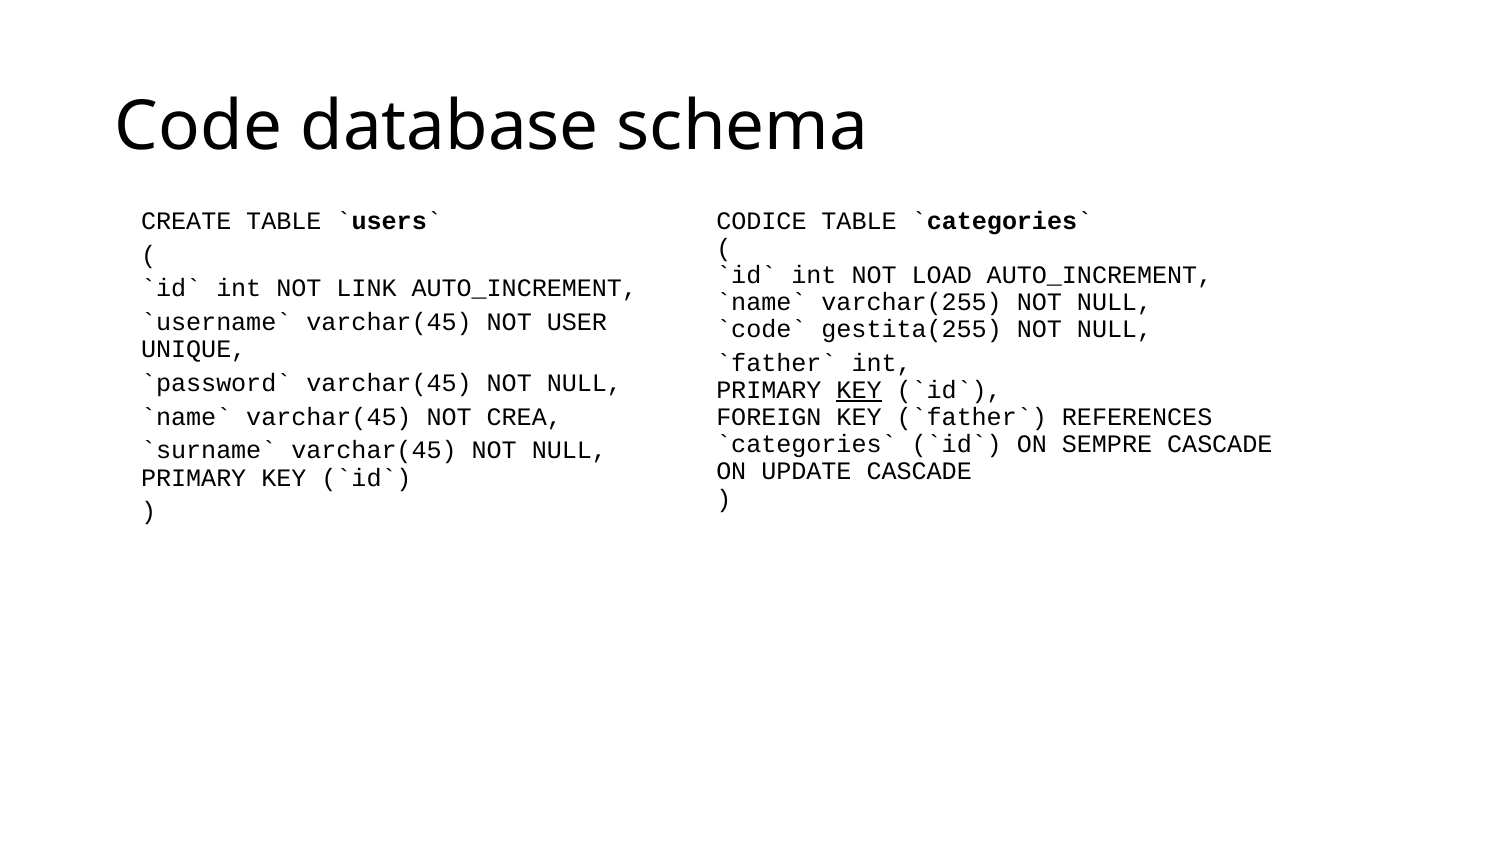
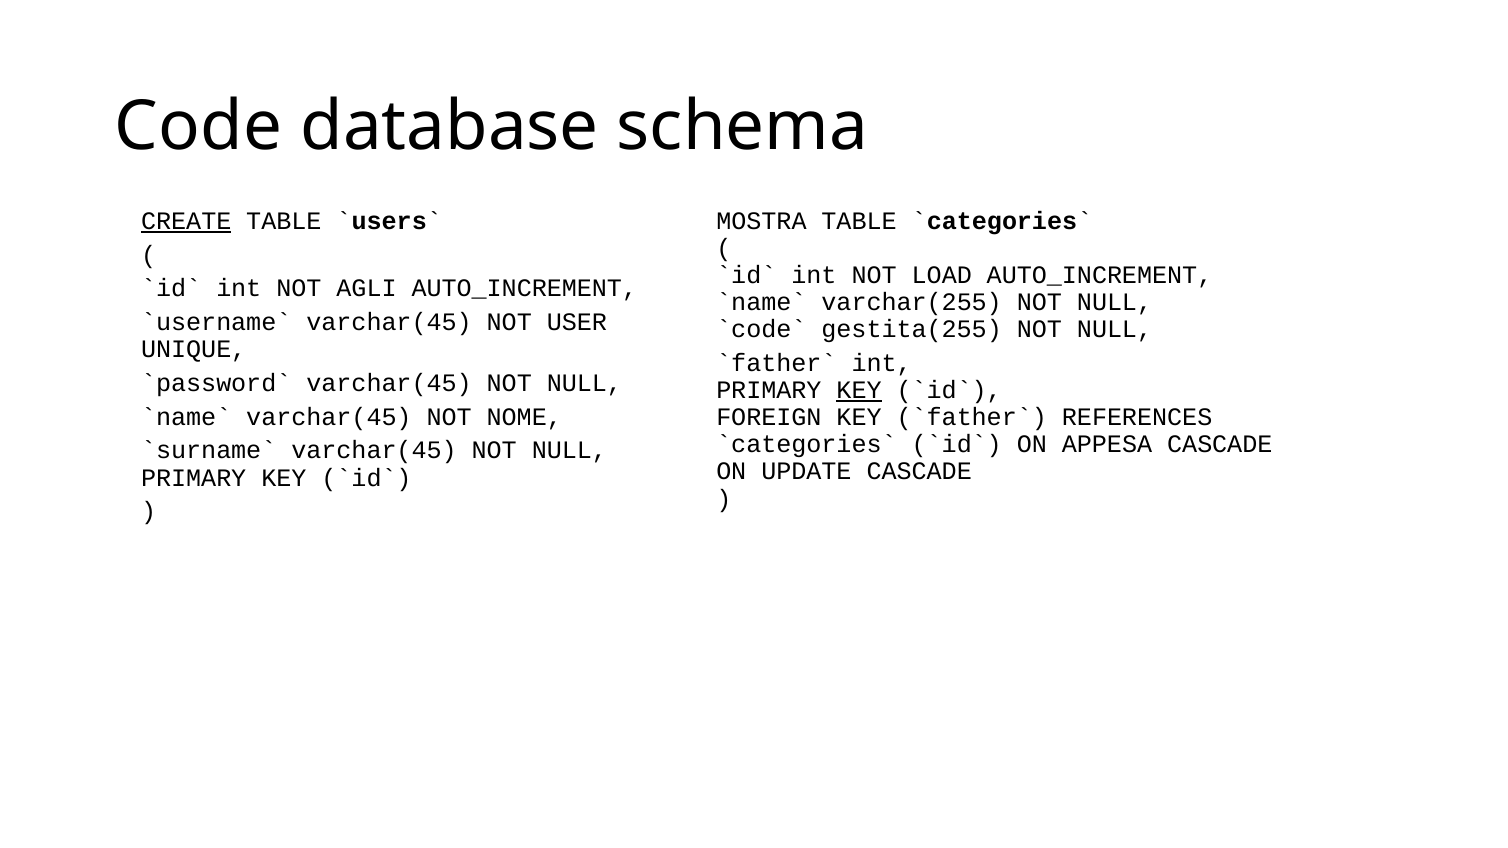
CREATE underline: none -> present
CODICE: CODICE -> MOSTRA
LINK: LINK -> AGLI
CREA: CREA -> NOME
SEMPRE: SEMPRE -> APPESA
